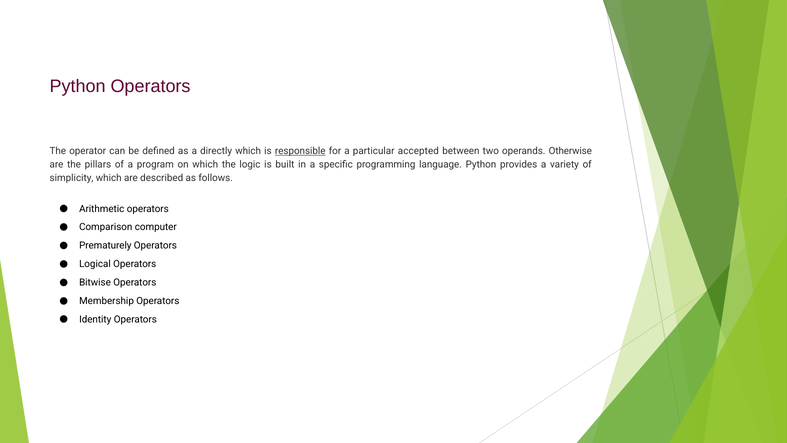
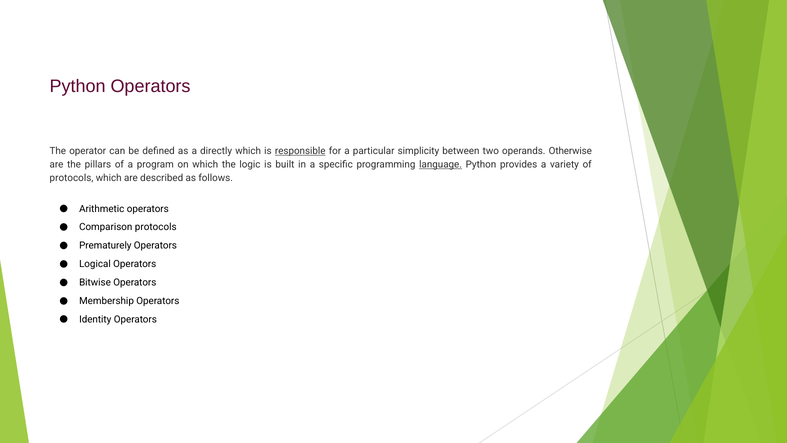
accepted: accepted -> simplicity
language underline: none -> present
simplicity at (71, 178): simplicity -> protocols
Comparison computer: computer -> protocols
